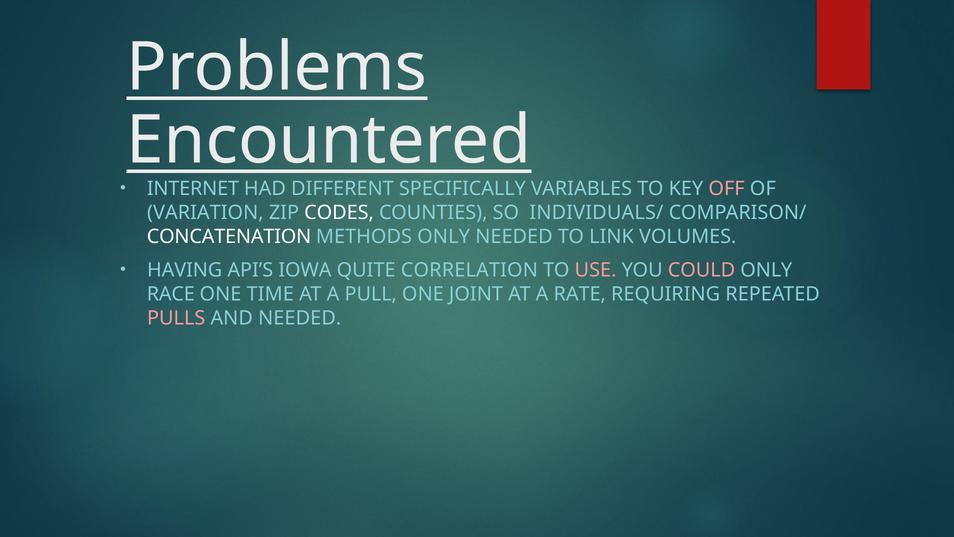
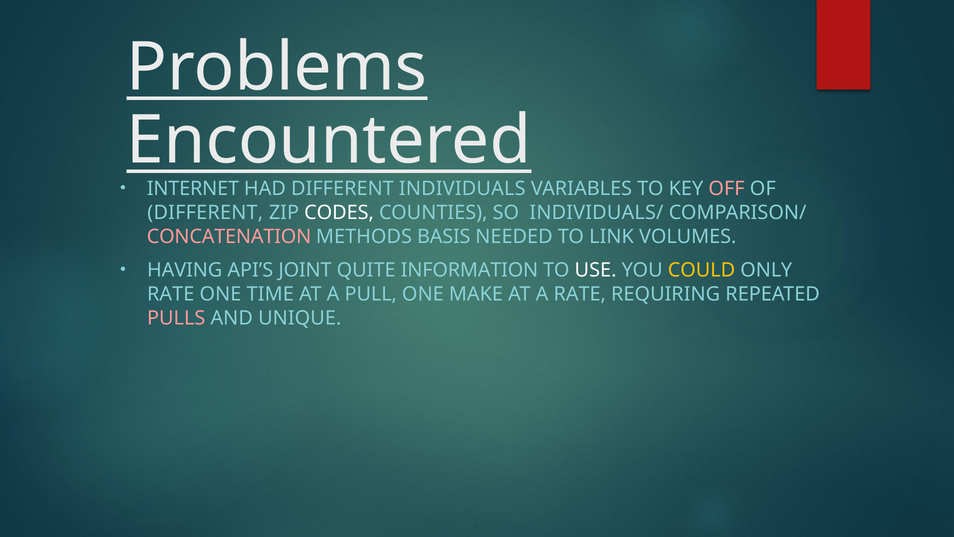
SPECIFICALLY: SPECIFICALLY -> INDIVIDUALS
VARIATION at (205, 212): VARIATION -> DIFFERENT
CONCATENATION colour: white -> pink
METHODS ONLY: ONLY -> BASIS
IOWA: IOWA -> JOINT
CORRELATION: CORRELATION -> INFORMATION
USE colour: pink -> white
COULD colour: pink -> yellow
RACE at (171, 294): RACE -> RATE
JOINT: JOINT -> MAKE
AND NEEDED: NEEDED -> UNIQUE
